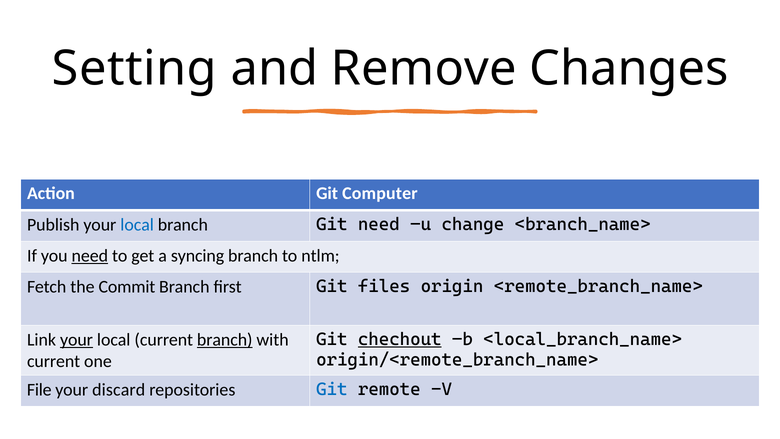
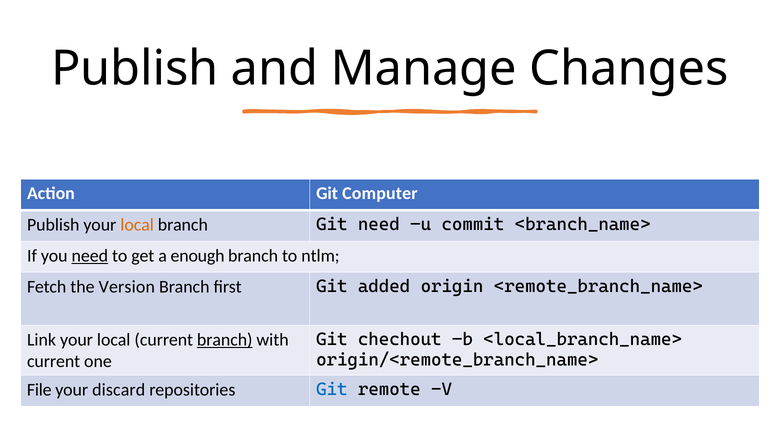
Setting at (134, 69): Setting -> Publish
Remove: Remove -> Manage
local at (137, 225) colour: blue -> orange
change: change -> commit
syncing: syncing -> enough
Commit: Commit -> Version
files: files -> added
chechout underline: present -> none
your at (76, 339) underline: present -> none
